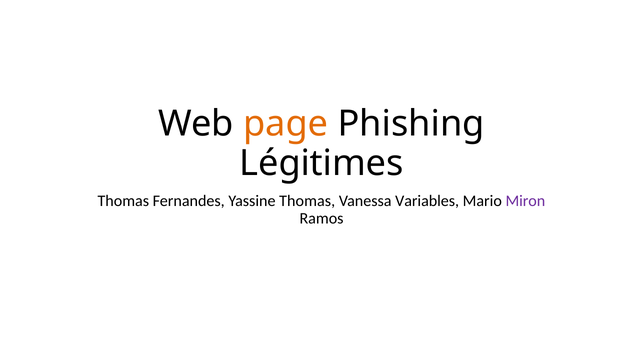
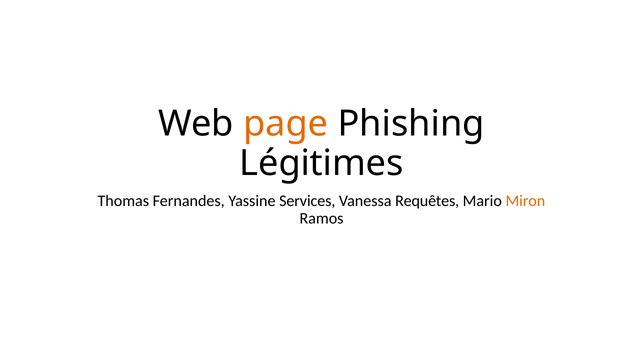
Yassine Thomas: Thomas -> Services
Variables: Variables -> Requêtes
Miron colour: purple -> orange
